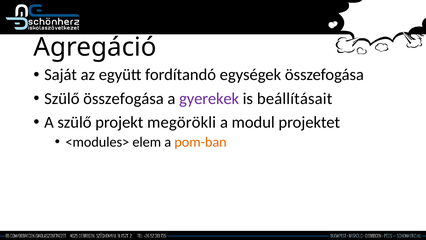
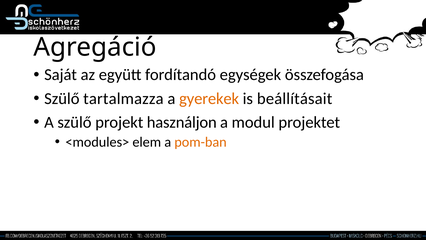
Szülő összefogása: összefogása -> tartalmazza
gyerekek colour: purple -> orange
megörökli: megörökli -> használjon
